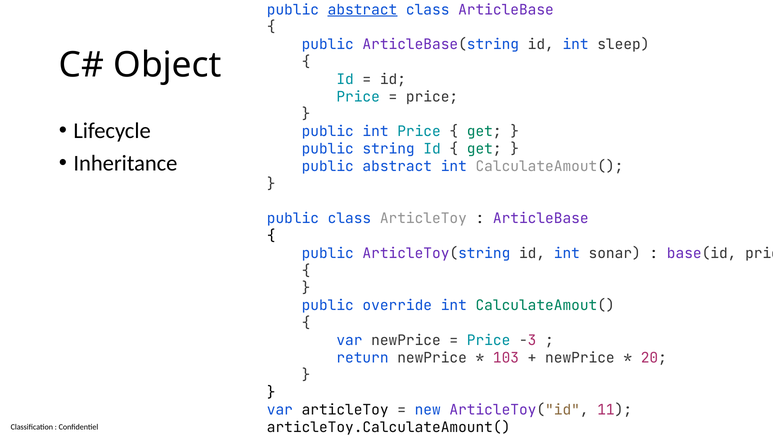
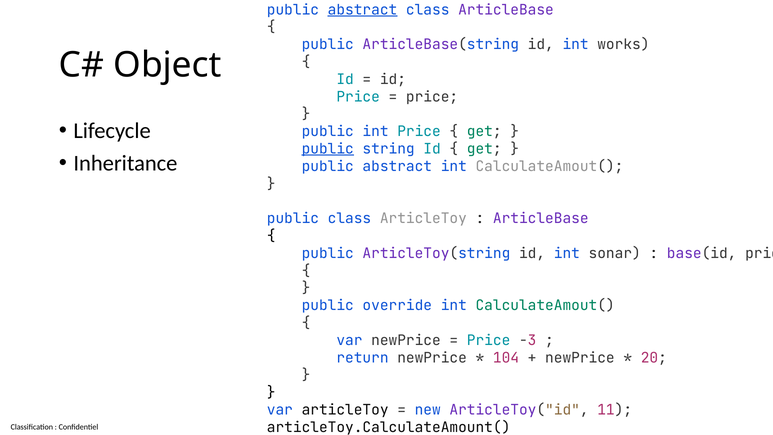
sleep: sleep -> works
public at (328, 149) underline: none -> present
103: 103 -> 104
